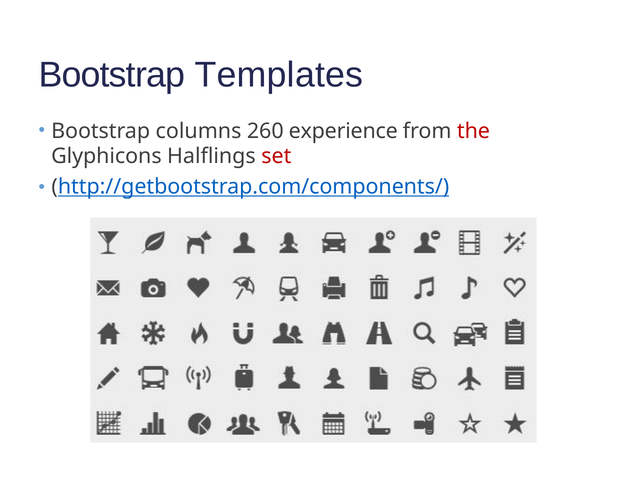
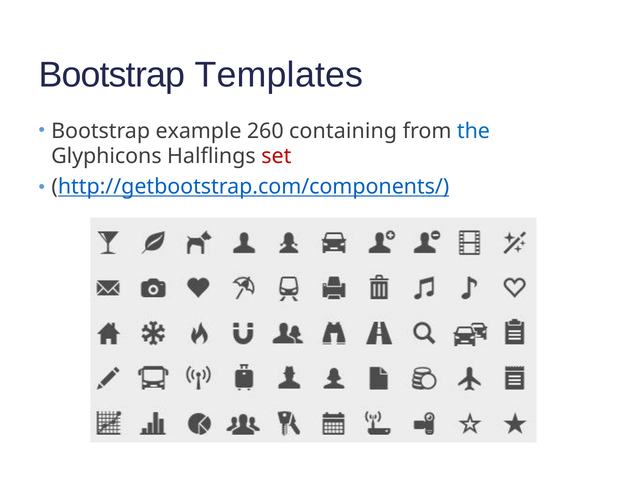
columns: columns -> example
experience: experience -> containing
the colour: red -> blue
